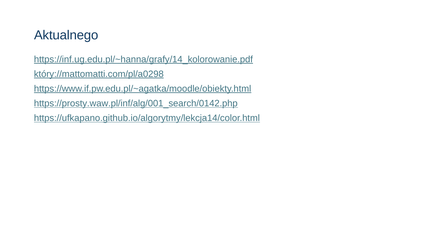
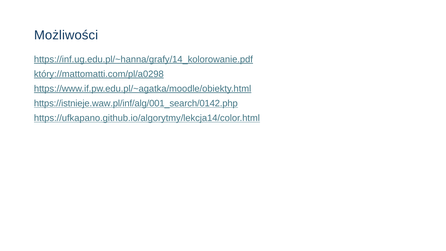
Aktualnego: Aktualnego -> Możliwości
https://prosty.waw.pl/inf/alg/001_search/0142.php: https://prosty.waw.pl/inf/alg/001_search/0142.php -> https://istnieje.waw.pl/inf/alg/001_search/0142.php
